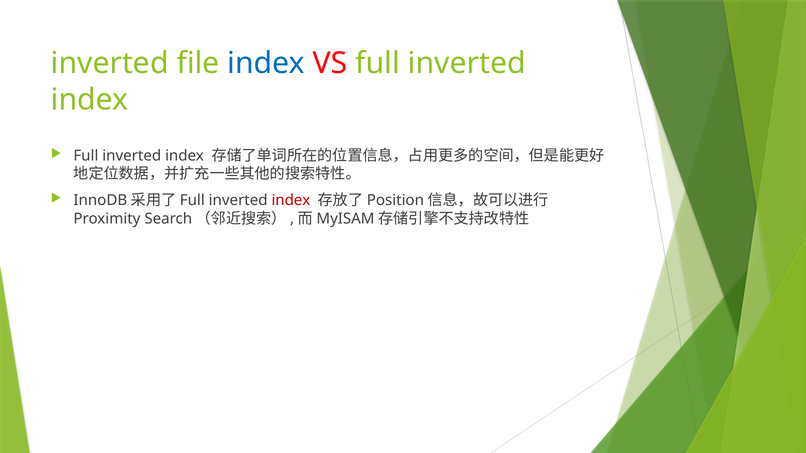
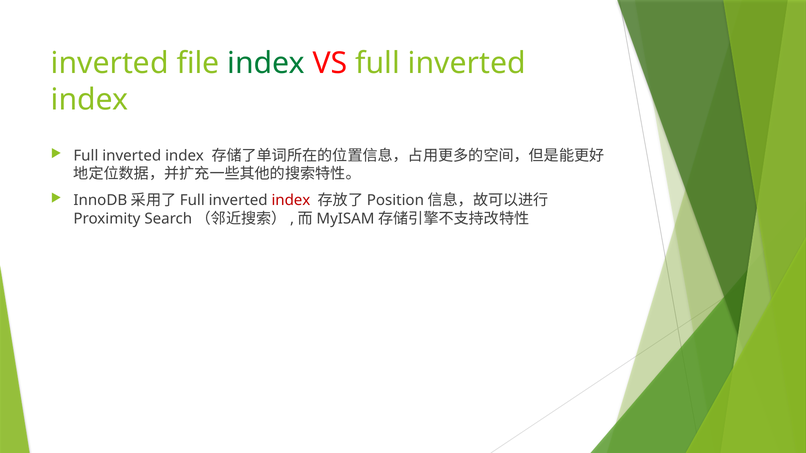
index at (266, 64) colour: blue -> green
